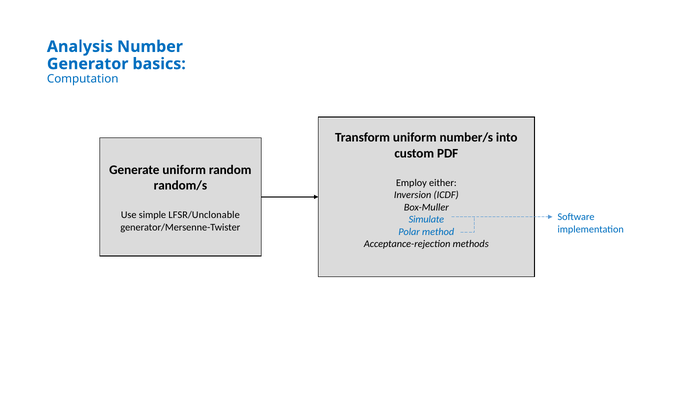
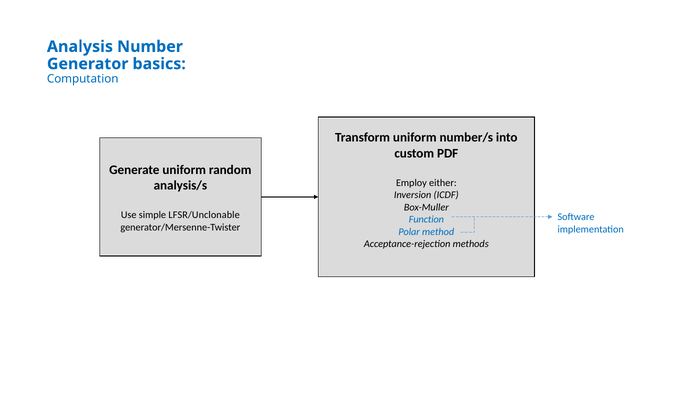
random/s: random/s -> analysis/s
Simulate: Simulate -> Function
